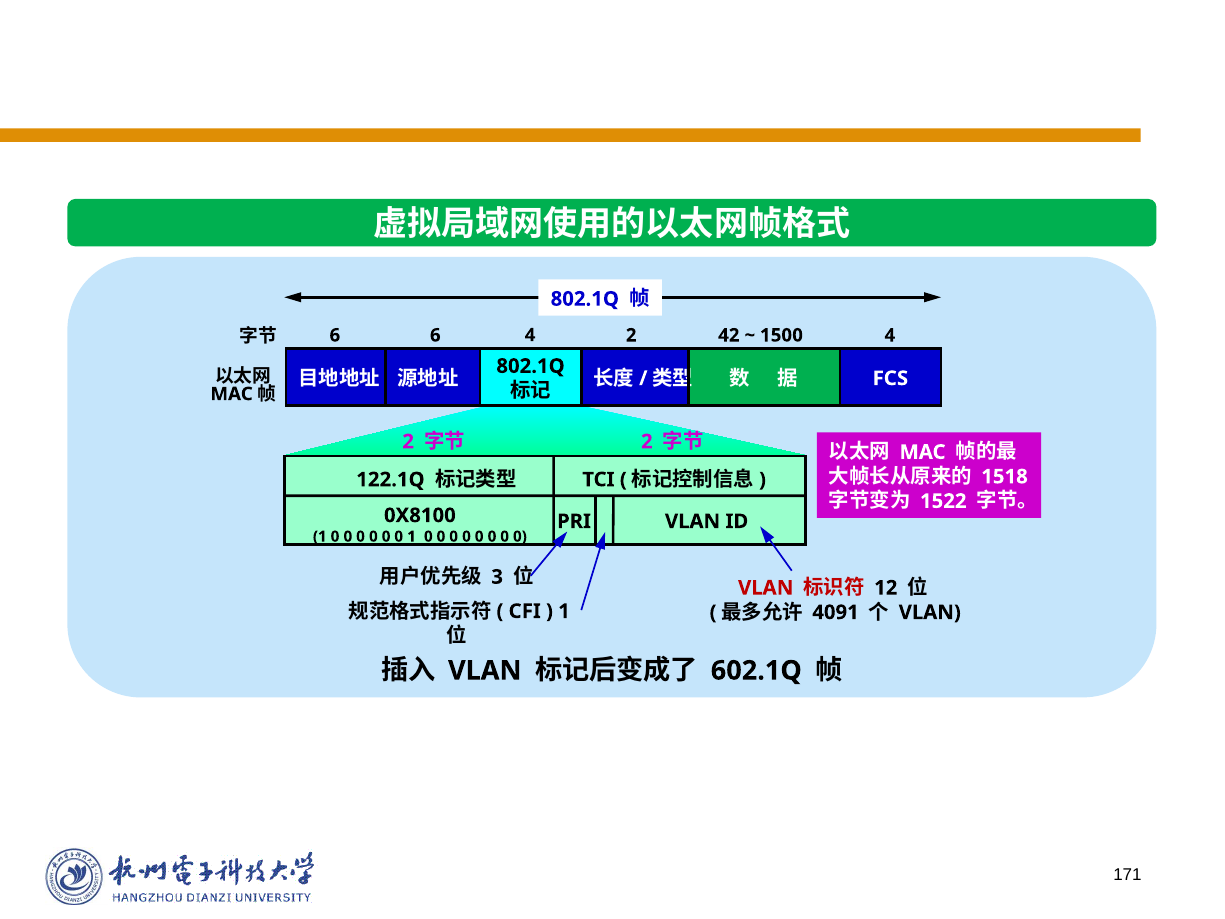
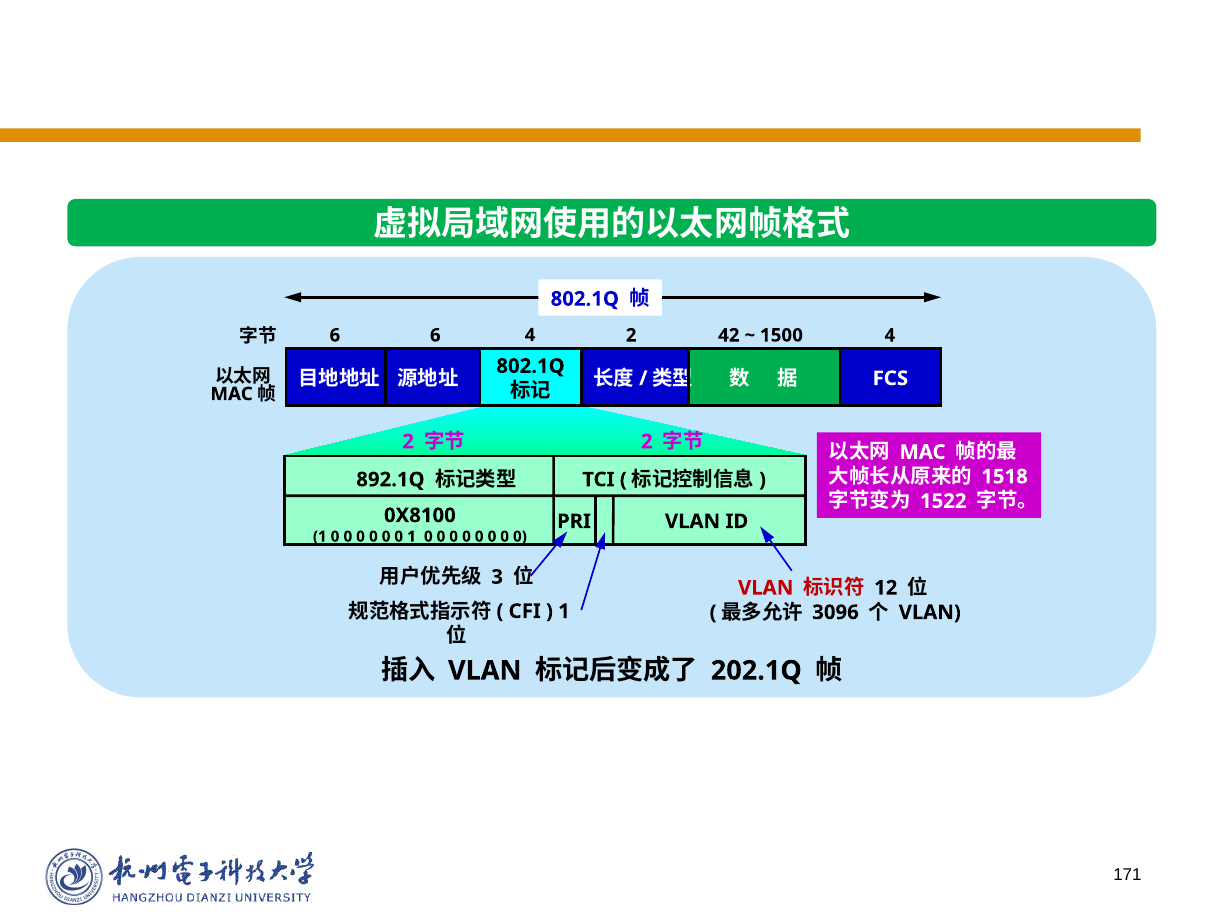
122.1Q: 122.1Q -> 892.1Q
4091: 4091 -> 3096
602.1Q: 602.1Q -> 202.1Q
